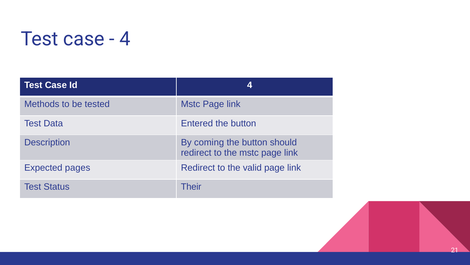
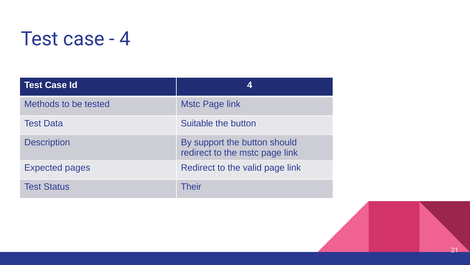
Entered: Entered -> Suitable
coming: coming -> support
